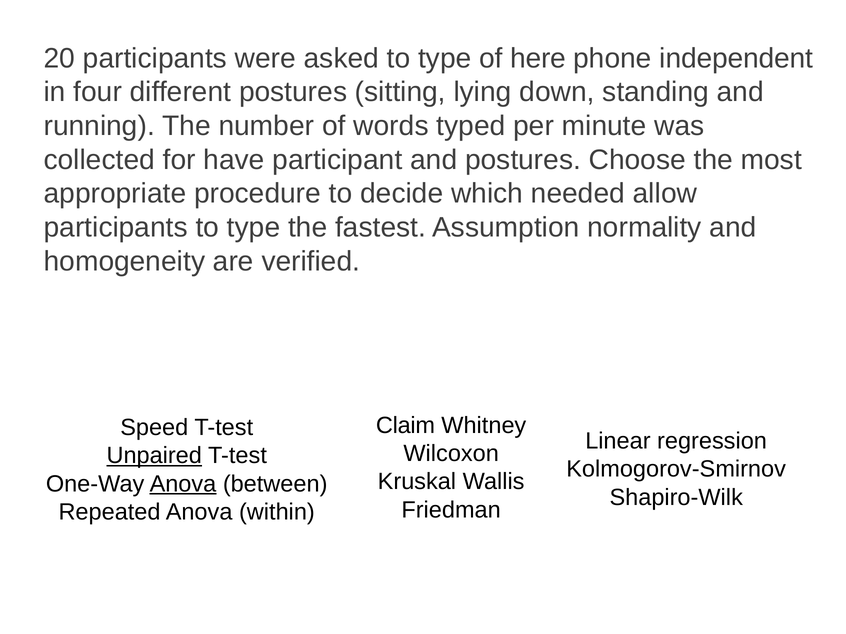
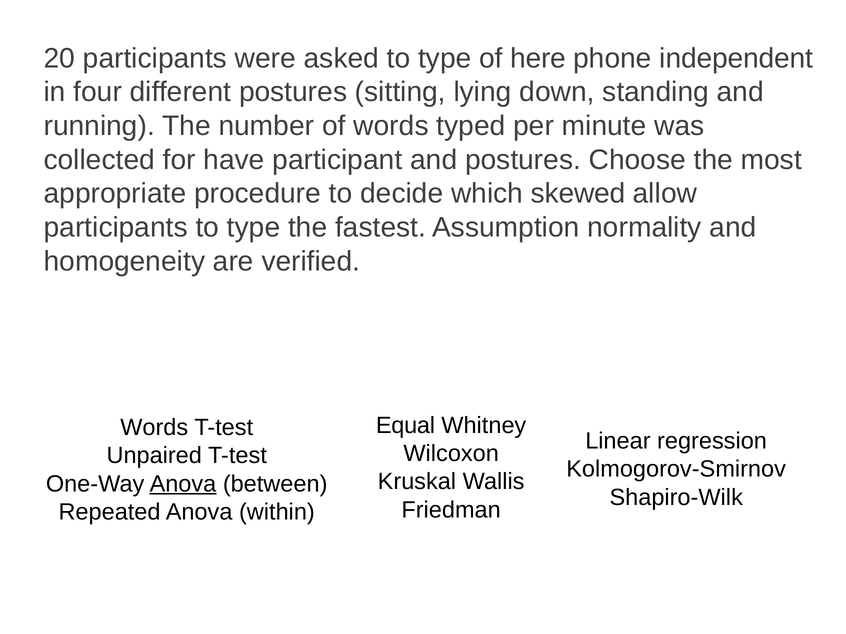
needed: needed -> skewed
Claim: Claim -> Equal
Speed at (154, 428): Speed -> Words
Unpaired underline: present -> none
